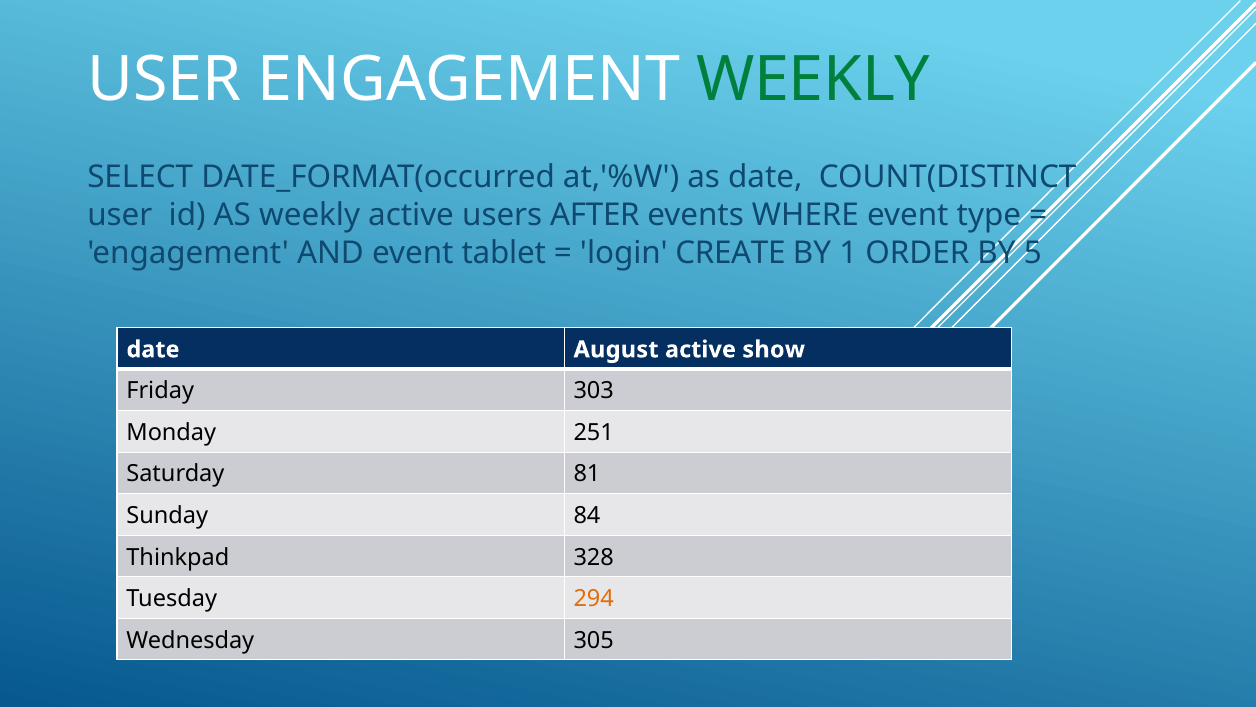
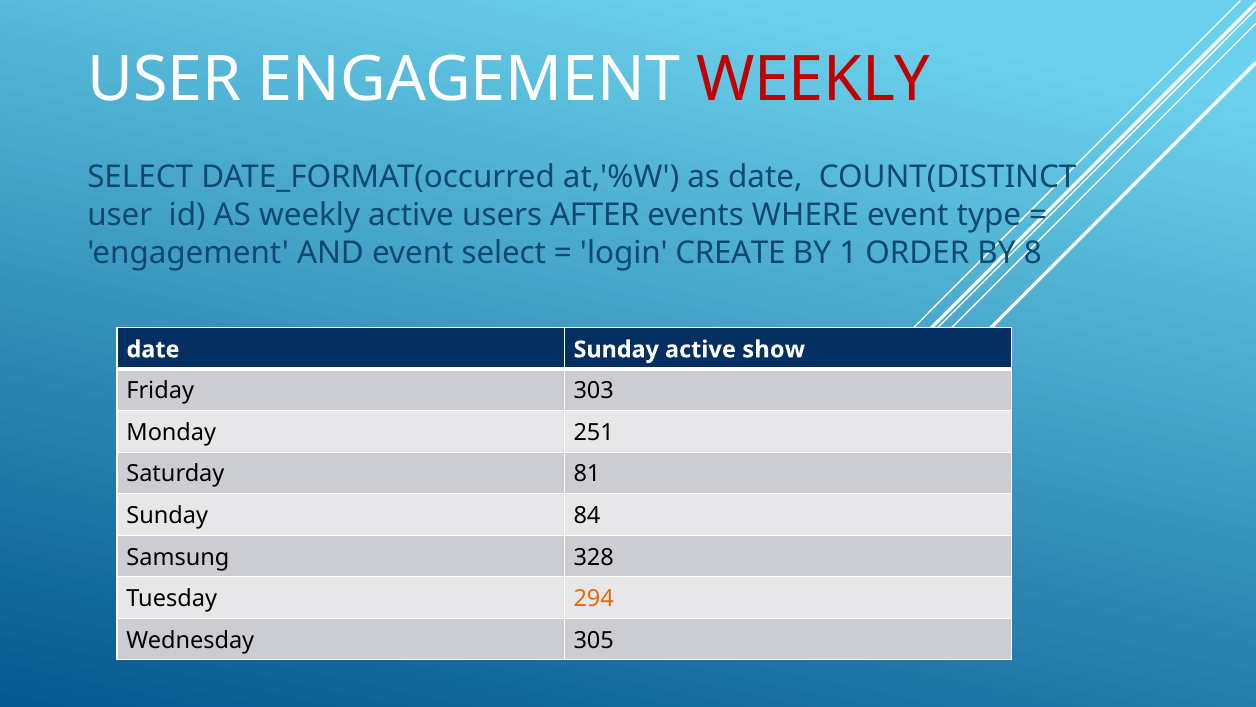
WEEKLY at (813, 80) colour: green -> red
event tablet: tablet -> select
5: 5 -> 8
date August: August -> Sunday
Thinkpad: Thinkpad -> Samsung
